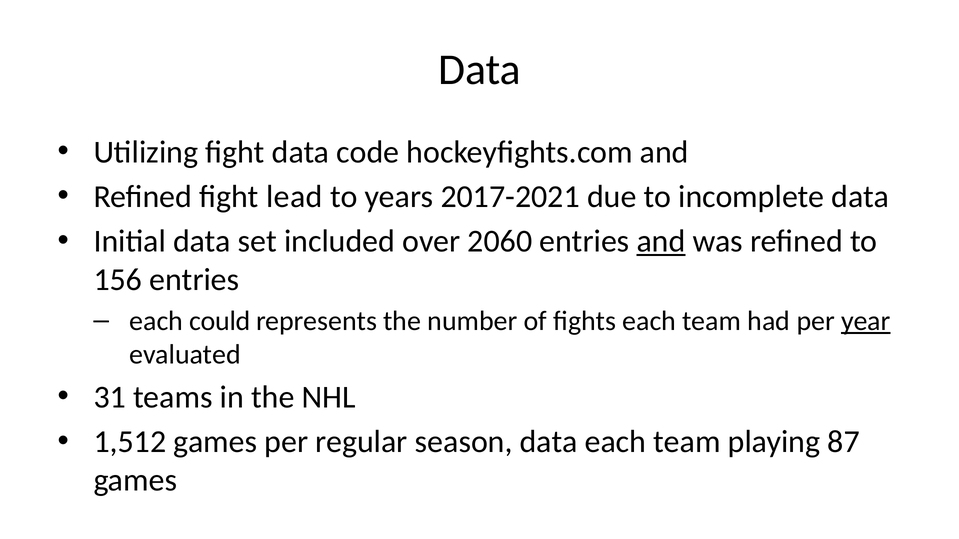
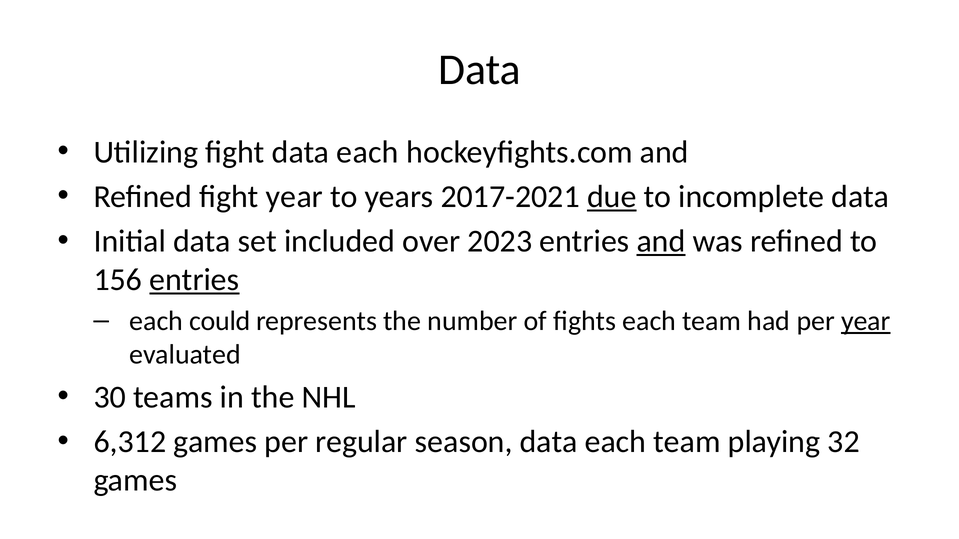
fight data code: code -> each
fight lead: lead -> year
due underline: none -> present
2060: 2060 -> 2023
entries at (194, 280) underline: none -> present
31: 31 -> 30
1,512: 1,512 -> 6,312
87: 87 -> 32
